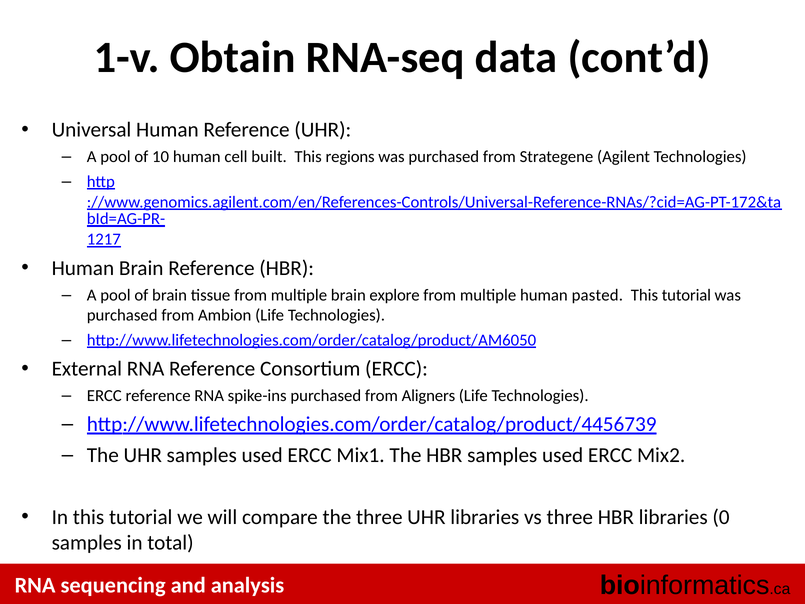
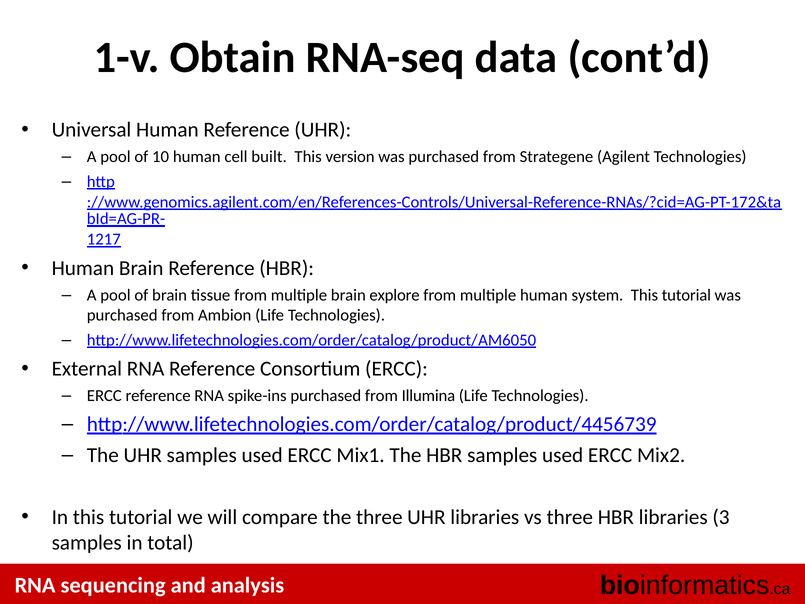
regions: regions -> version
pasted: pasted -> system
Aligners: Aligners -> Illumina
0: 0 -> 3
